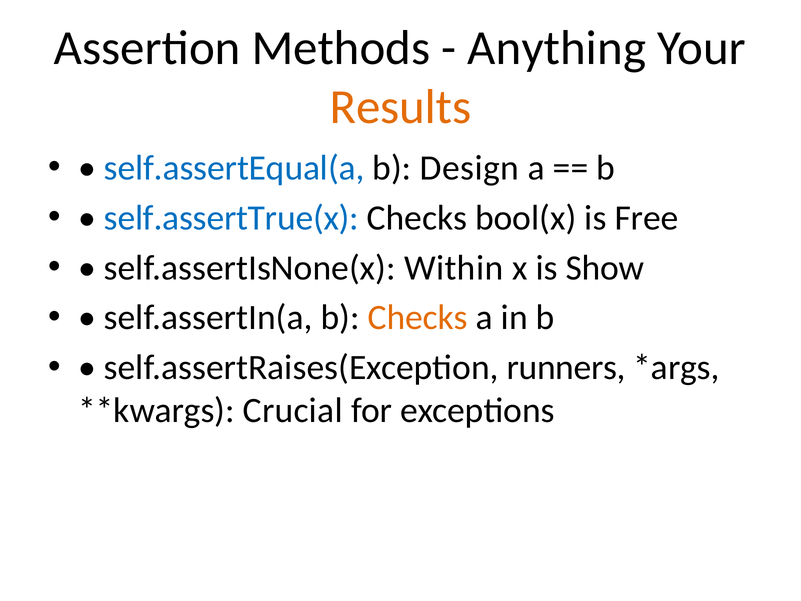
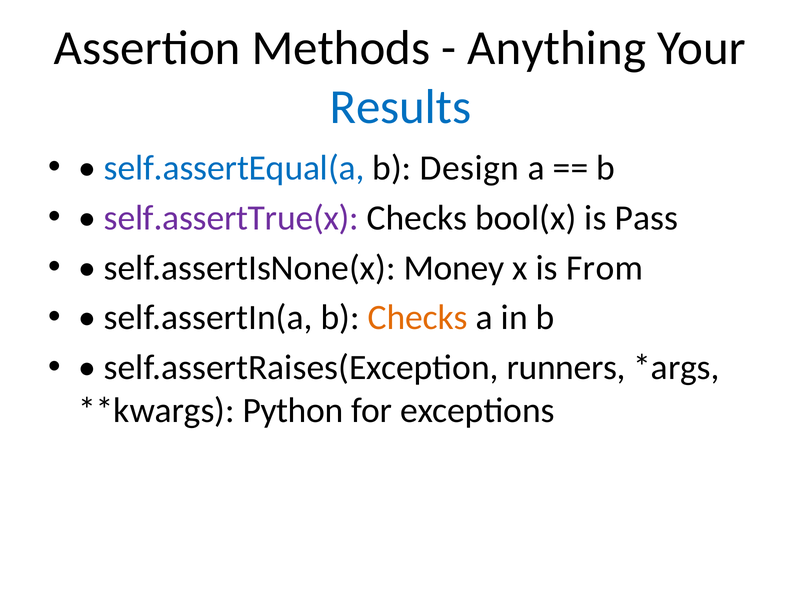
Results colour: orange -> blue
self.assertTrue(x colour: blue -> purple
Free: Free -> Pass
Within: Within -> Money
Show: Show -> From
Crucial: Crucial -> Python
